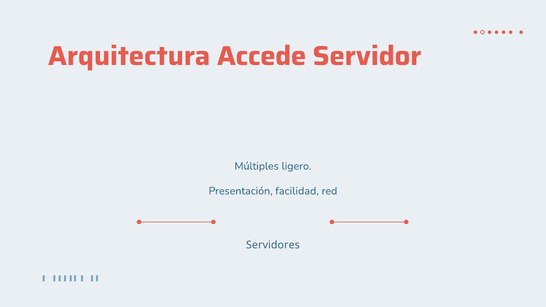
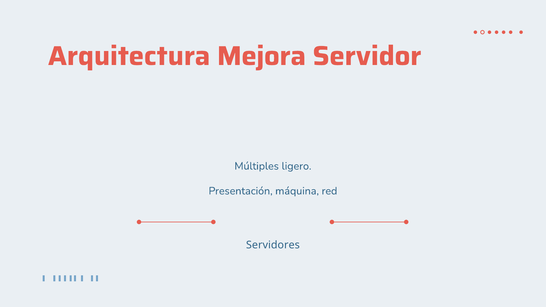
Accede: Accede -> Mejora
facilidad: facilidad -> máquina
